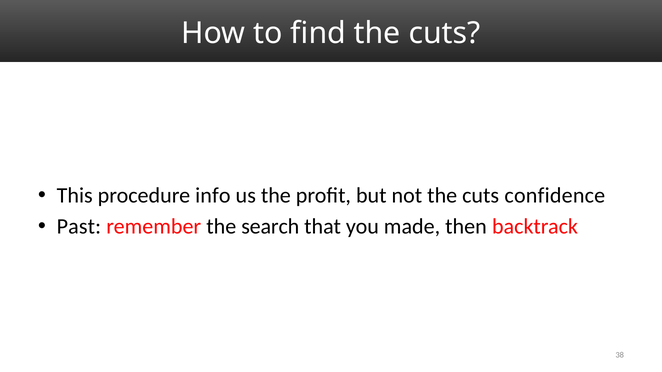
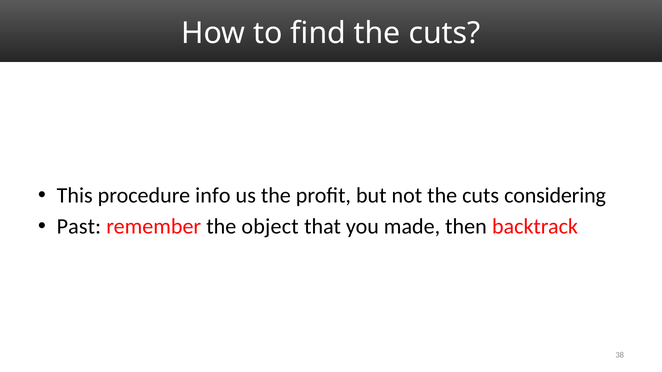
confidence: confidence -> considering
search: search -> object
